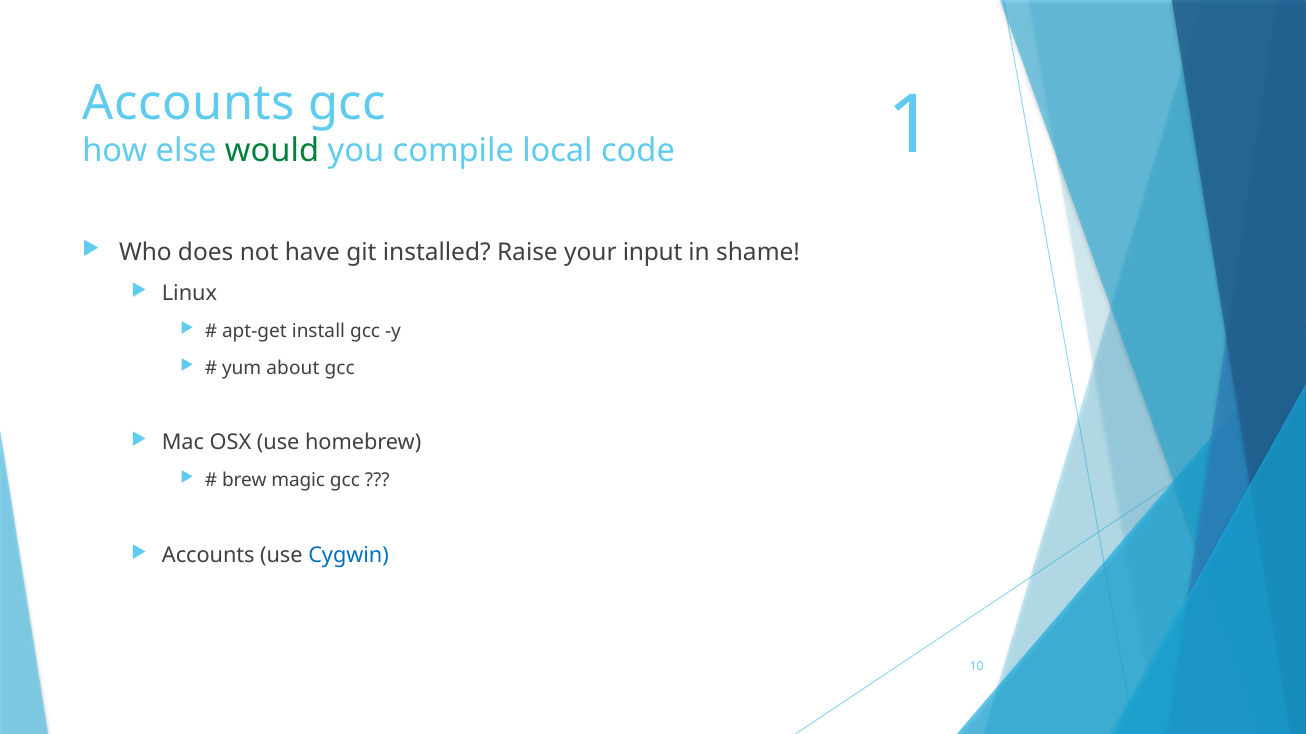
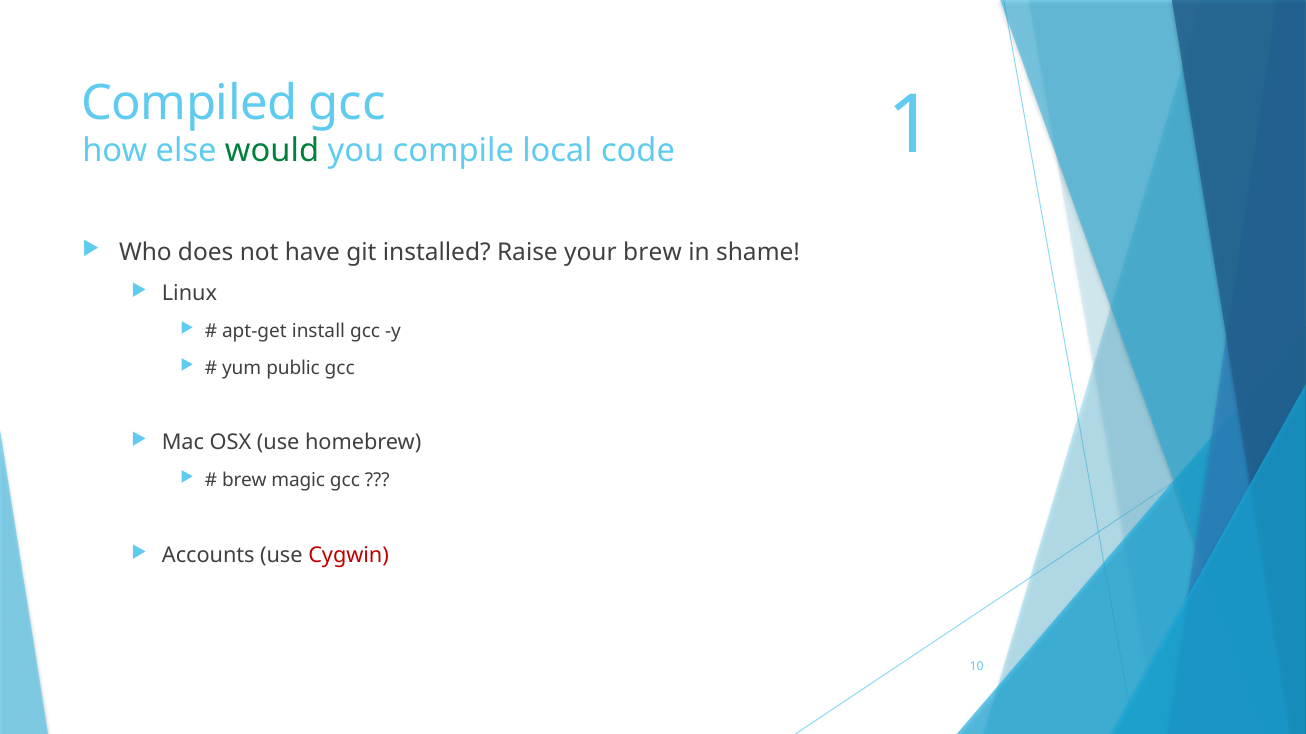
Accounts at (189, 103): Accounts -> Compiled
your input: input -> brew
about: about -> public
Cygwin colour: blue -> red
